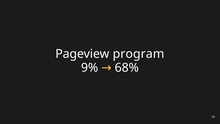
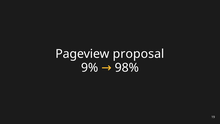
program: program -> proposal
68%: 68% -> 98%
